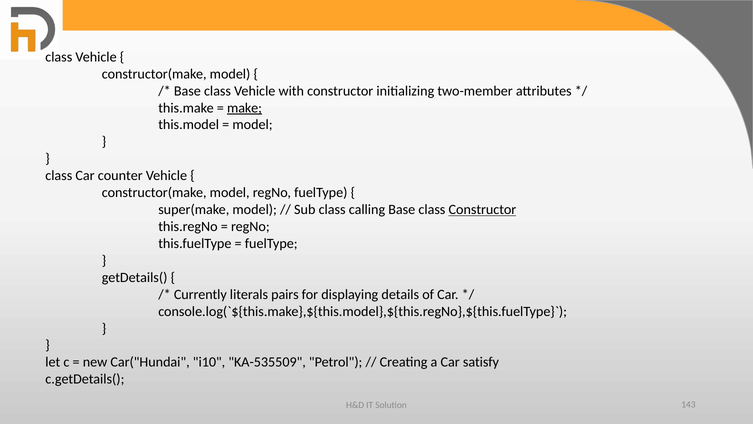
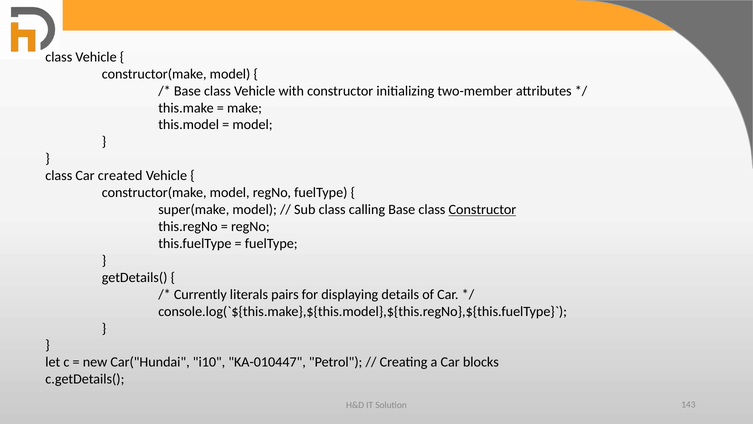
make underline: present -> none
counter: counter -> created
KA-535509: KA-535509 -> KA-010447
satisfy: satisfy -> blocks
